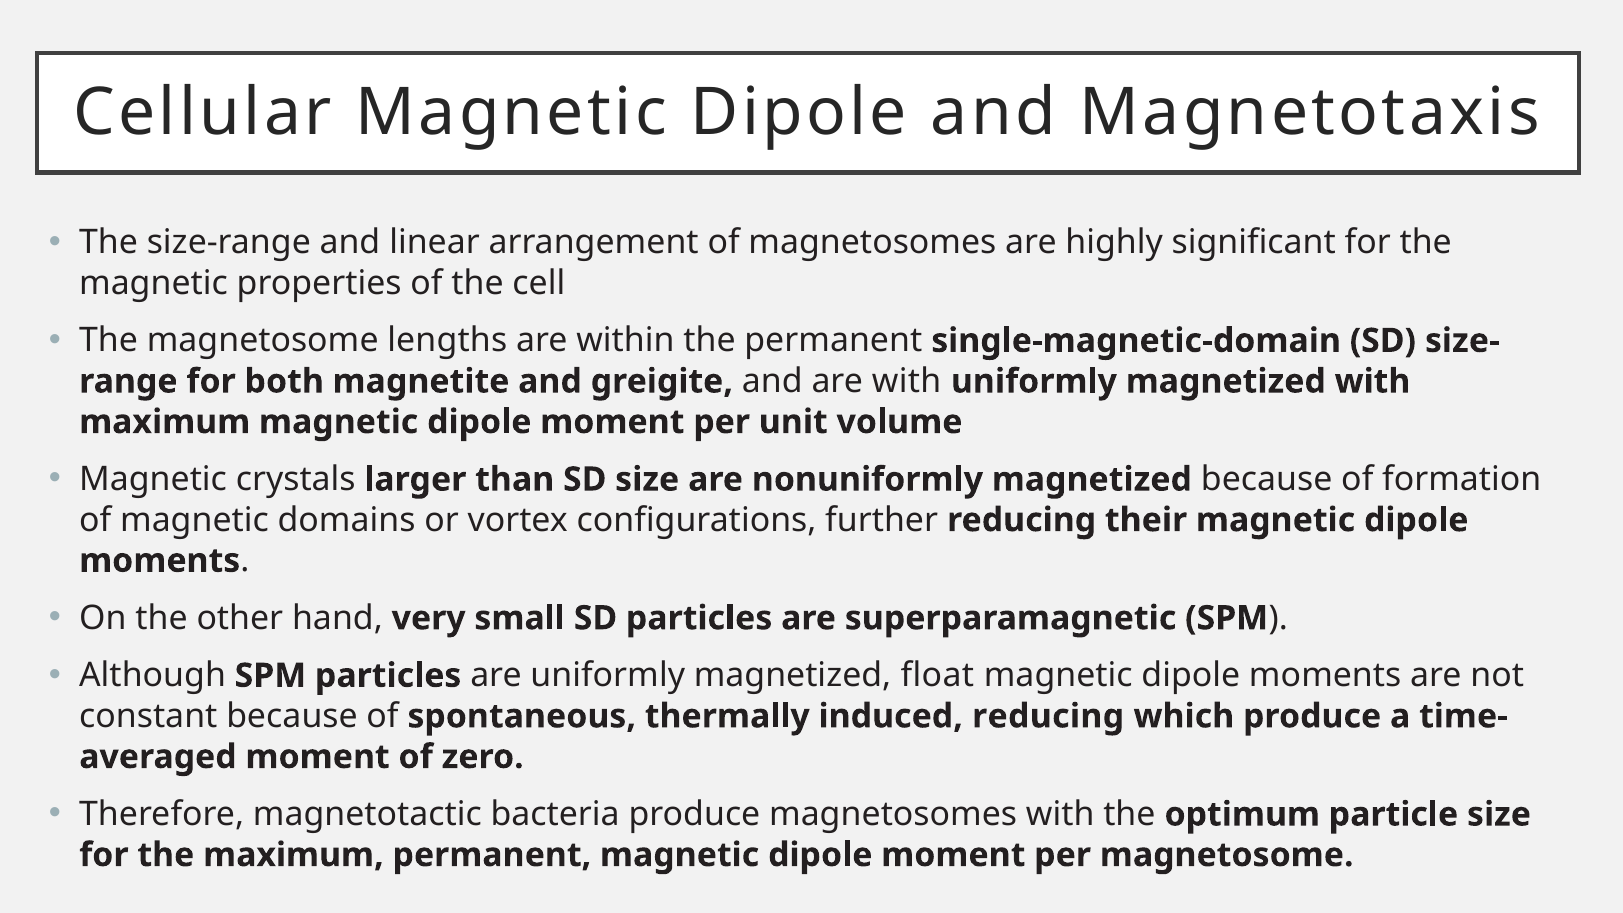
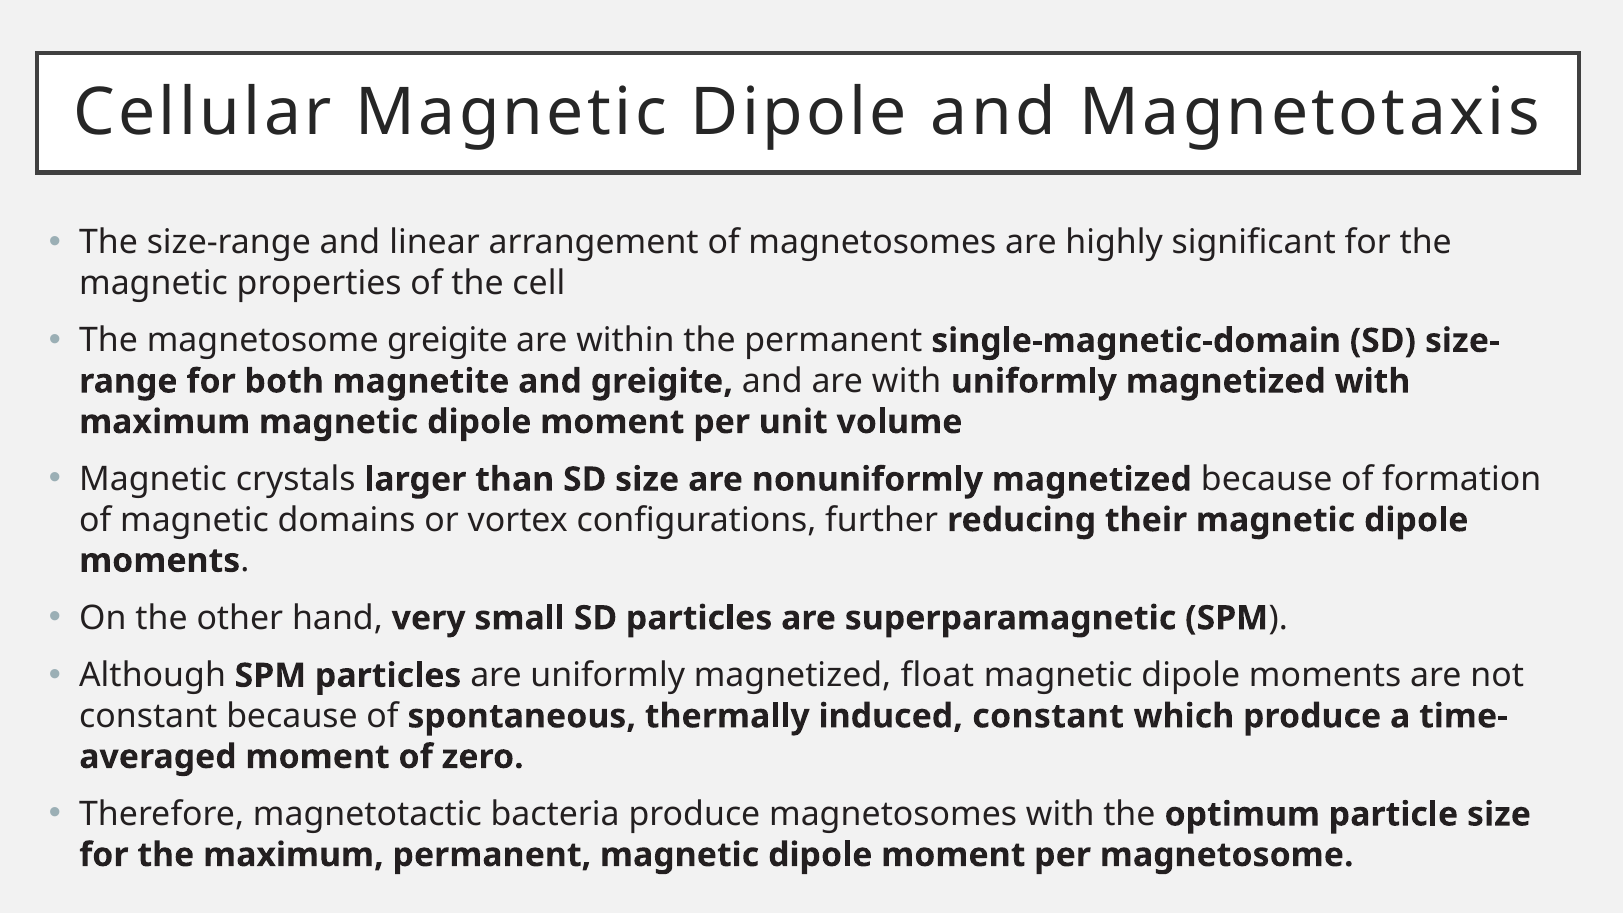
magnetosome lengths: lengths -> greigite
induced reducing: reducing -> constant
